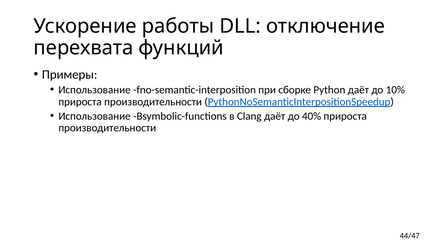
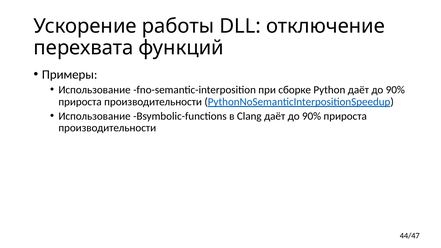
Python даёт до 10%: 10% -> 90%
Clang даёт до 40%: 40% -> 90%
